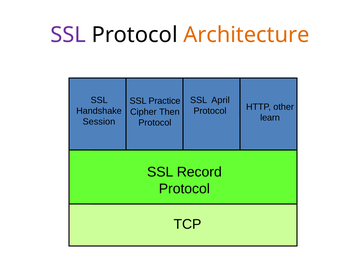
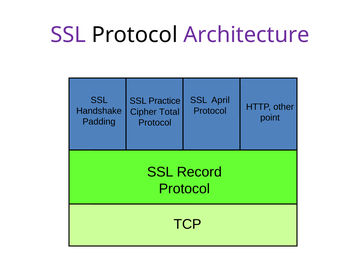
Architecture colour: orange -> purple
Then: Then -> Total
learn: learn -> point
Session: Session -> Padding
